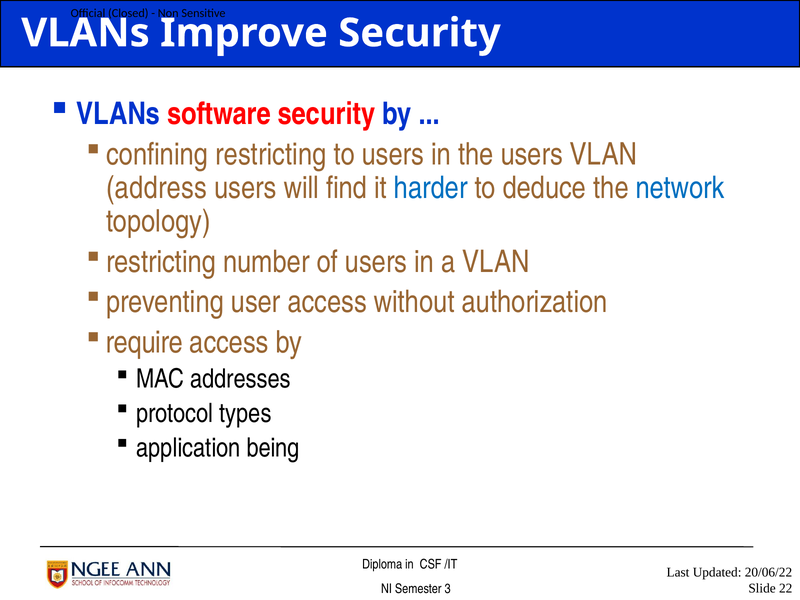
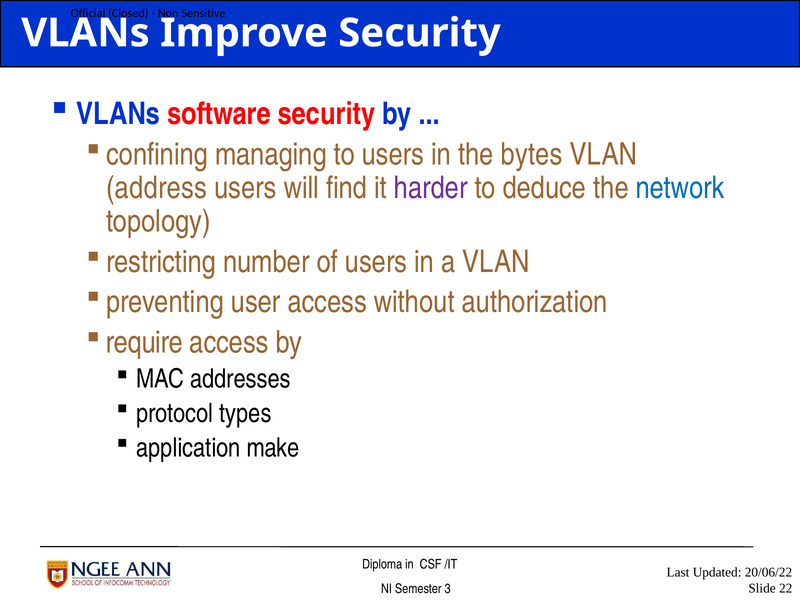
confining restricting: restricting -> managing
the users: users -> bytes
harder colour: blue -> purple
being: being -> make
